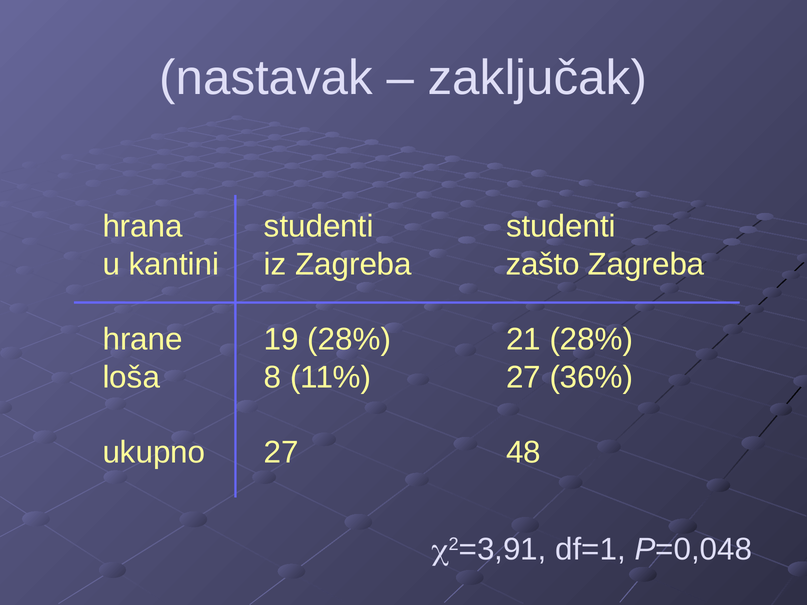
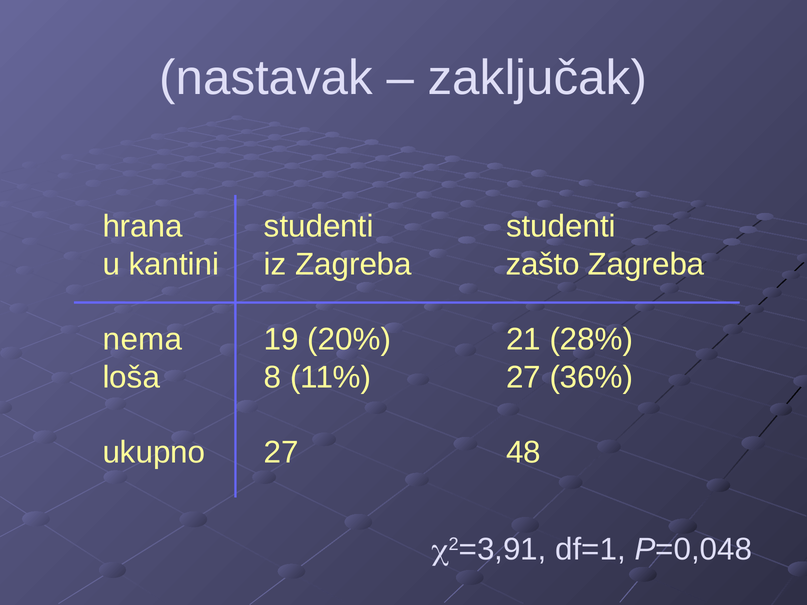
hrane: hrane -> nema
19 28%: 28% -> 20%
